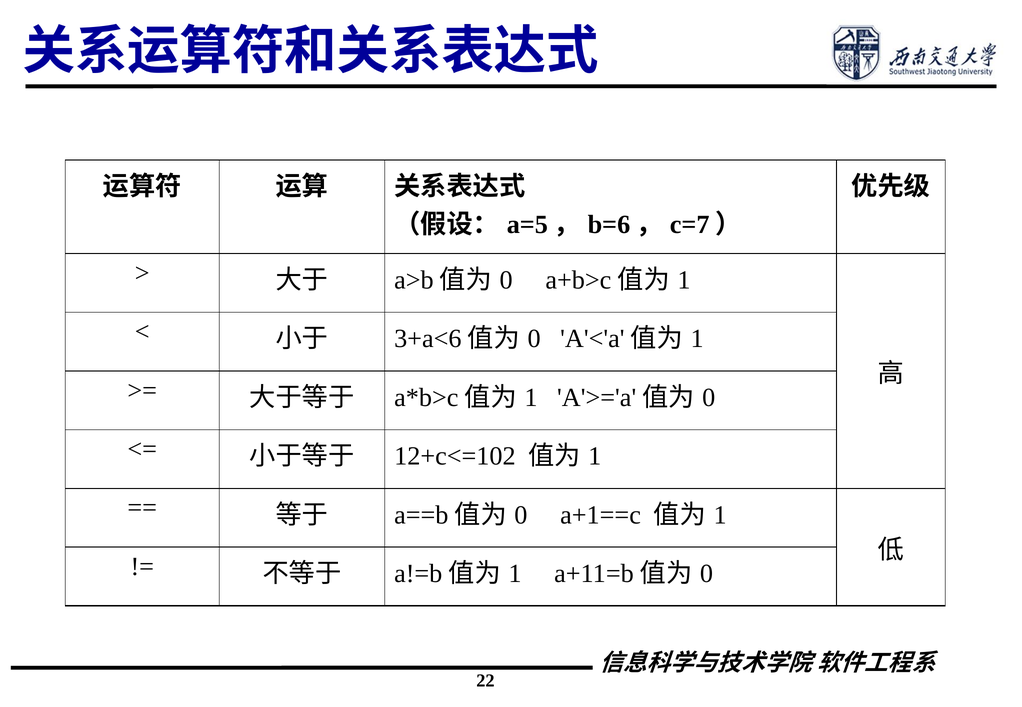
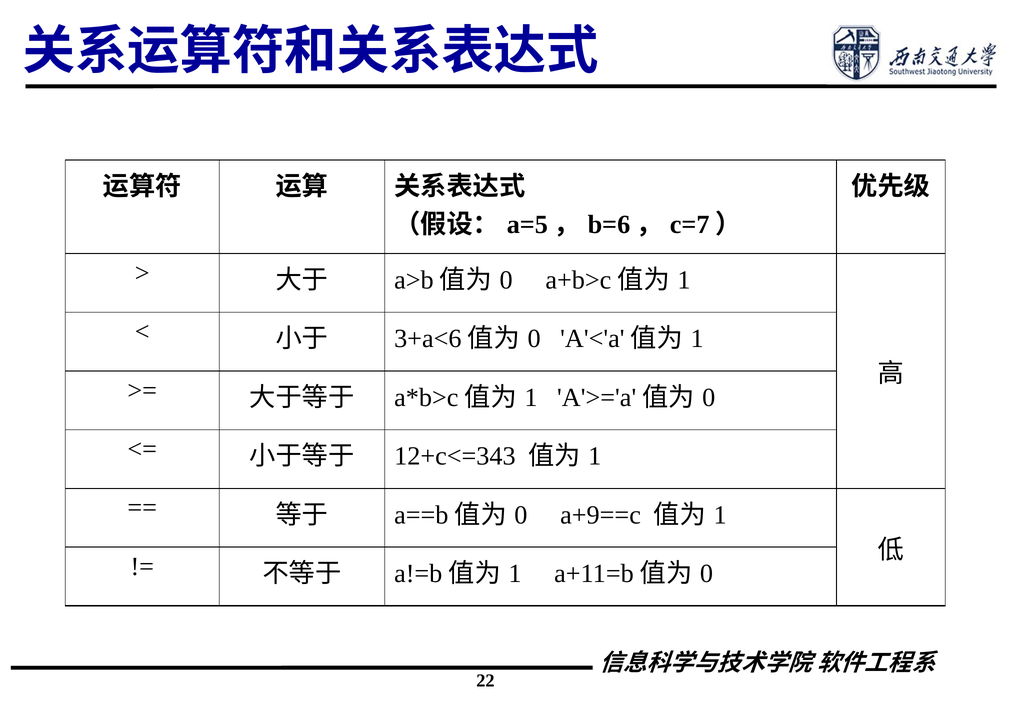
12+c<=102: 12+c<=102 -> 12+c<=343
a+1==c: a+1==c -> a+9==c
